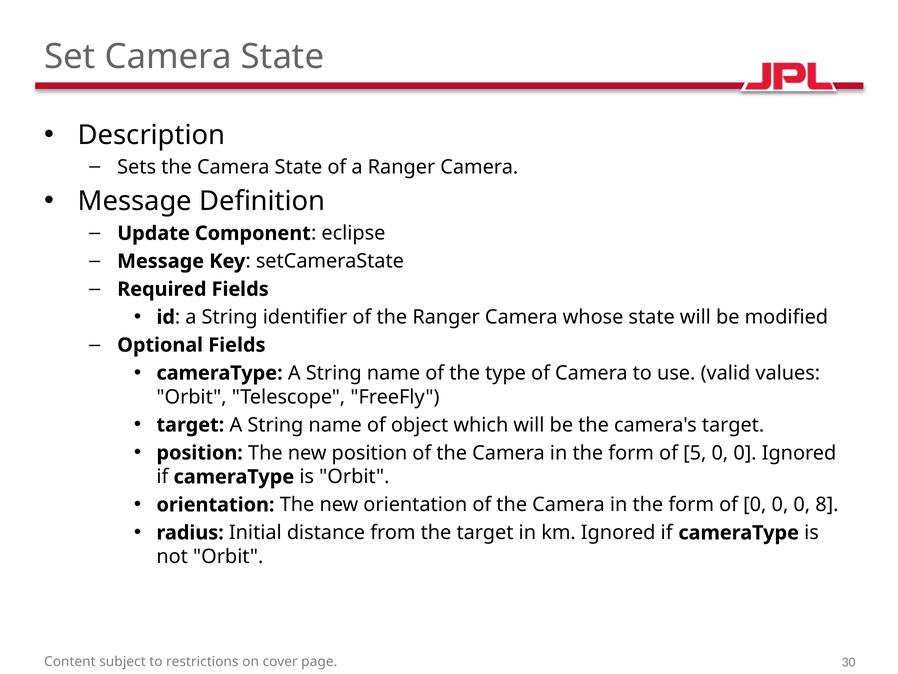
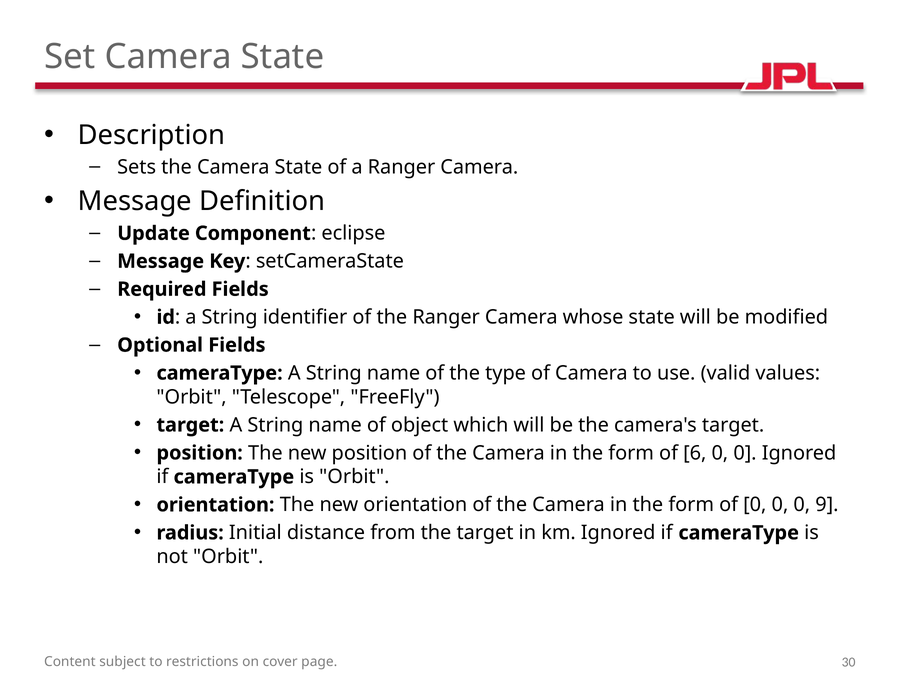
5: 5 -> 6
8: 8 -> 9
